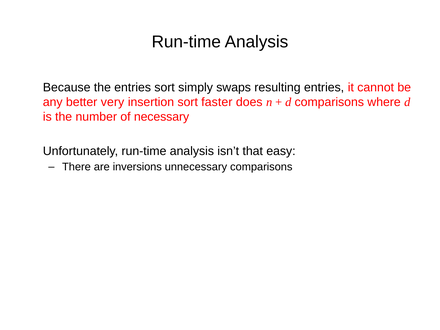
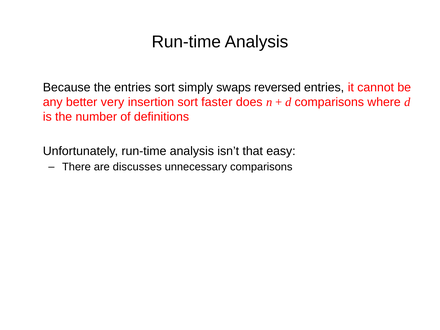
resulting: resulting -> reversed
necessary: necessary -> definitions
inversions: inversions -> discusses
